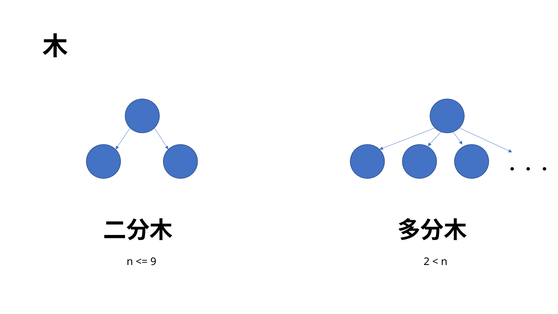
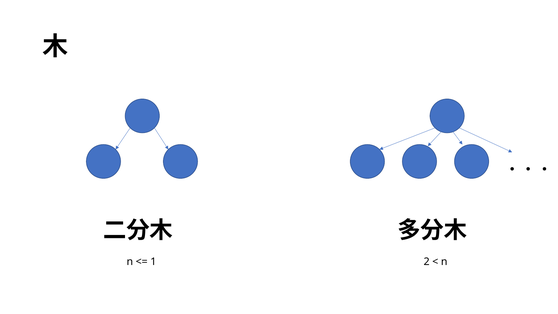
9: 9 -> 1
